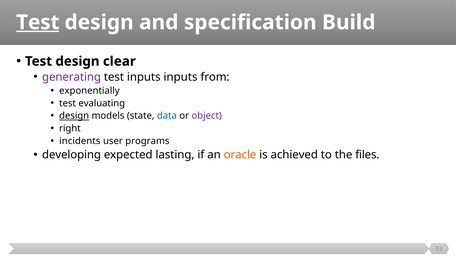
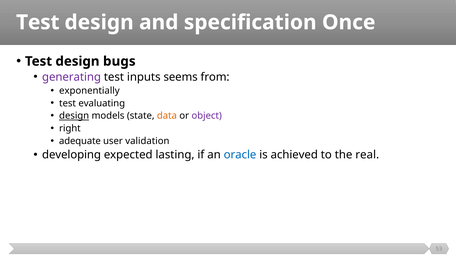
Test at (38, 22) underline: present -> none
Build: Build -> Once
clear: clear -> bugs
inputs inputs: inputs -> seems
data colour: blue -> orange
incidents: incidents -> adequate
programs: programs -> validation
oracle colour: orange -> blue
files: files -> real
